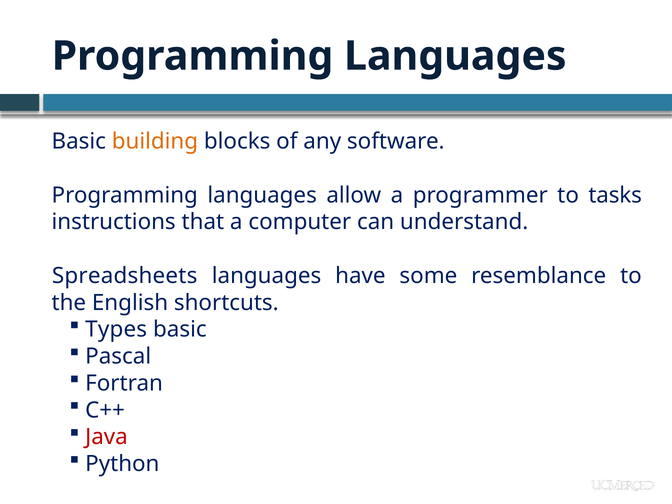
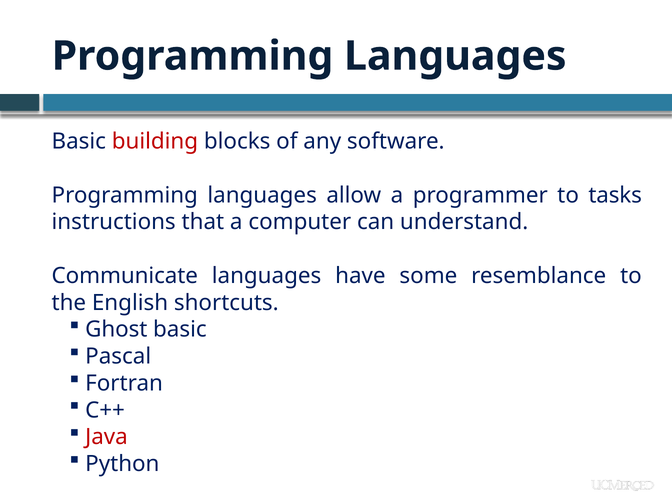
building colour: orange -> red
Spreadsheets: Spreadsheets -> Communicate
Types: Types -> Ghost
